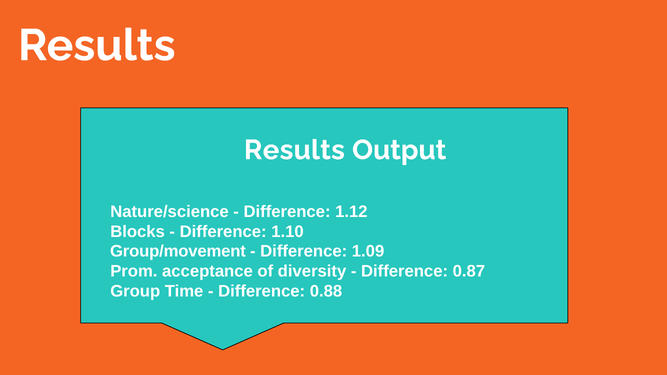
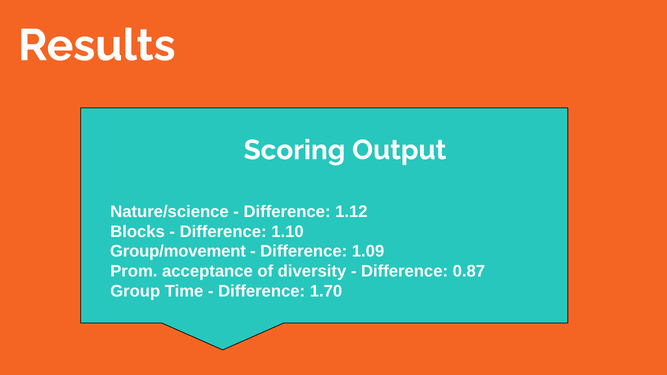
Results at (294, 150): Results -> Scoring
0.88: 0.88 -> 1.70
